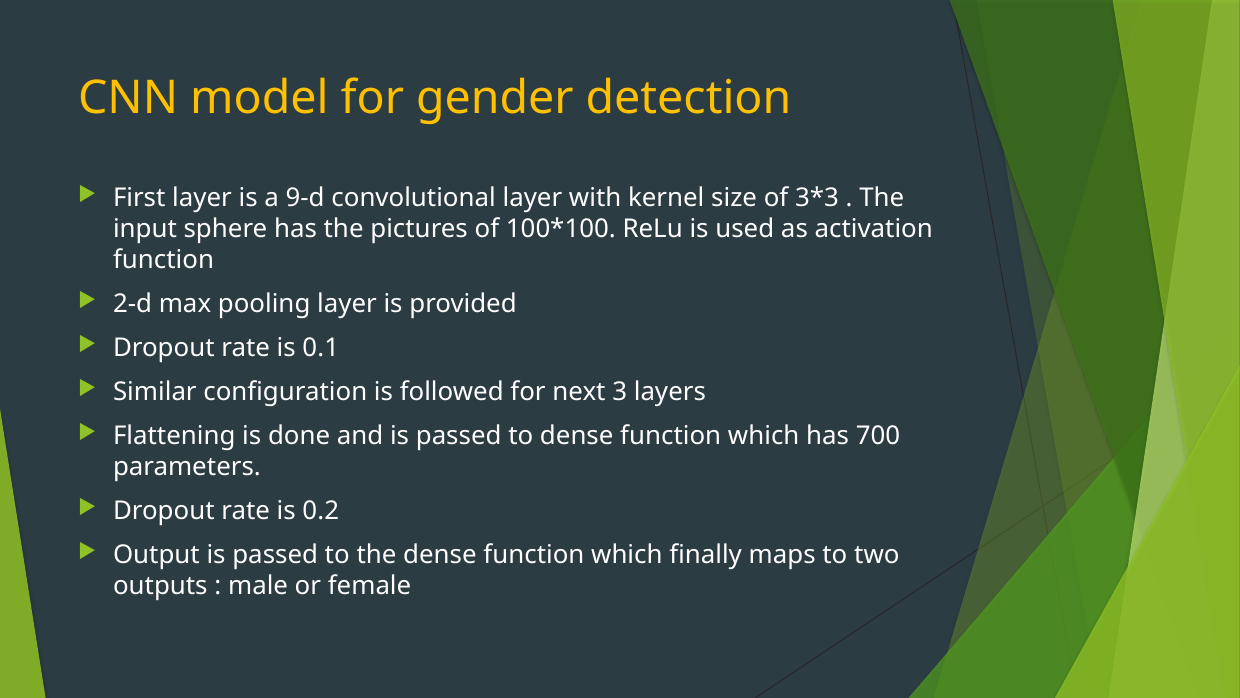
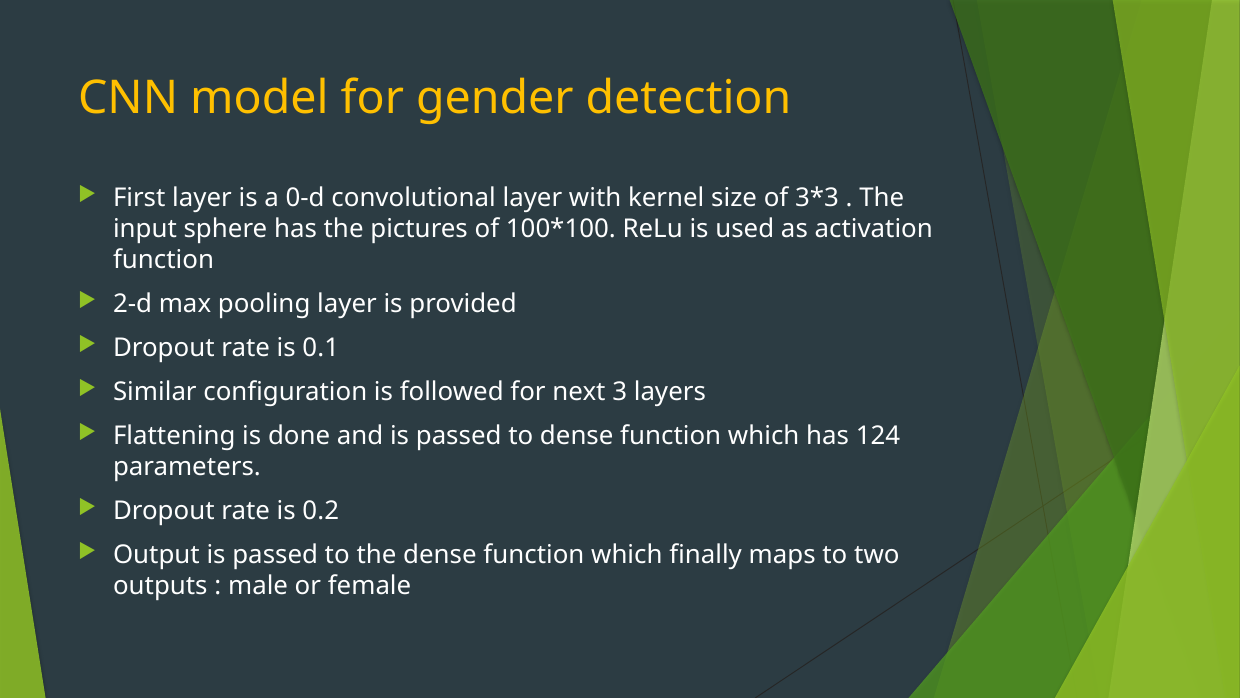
9-d: 9-d -> 0-d
700: 700 -> 124
